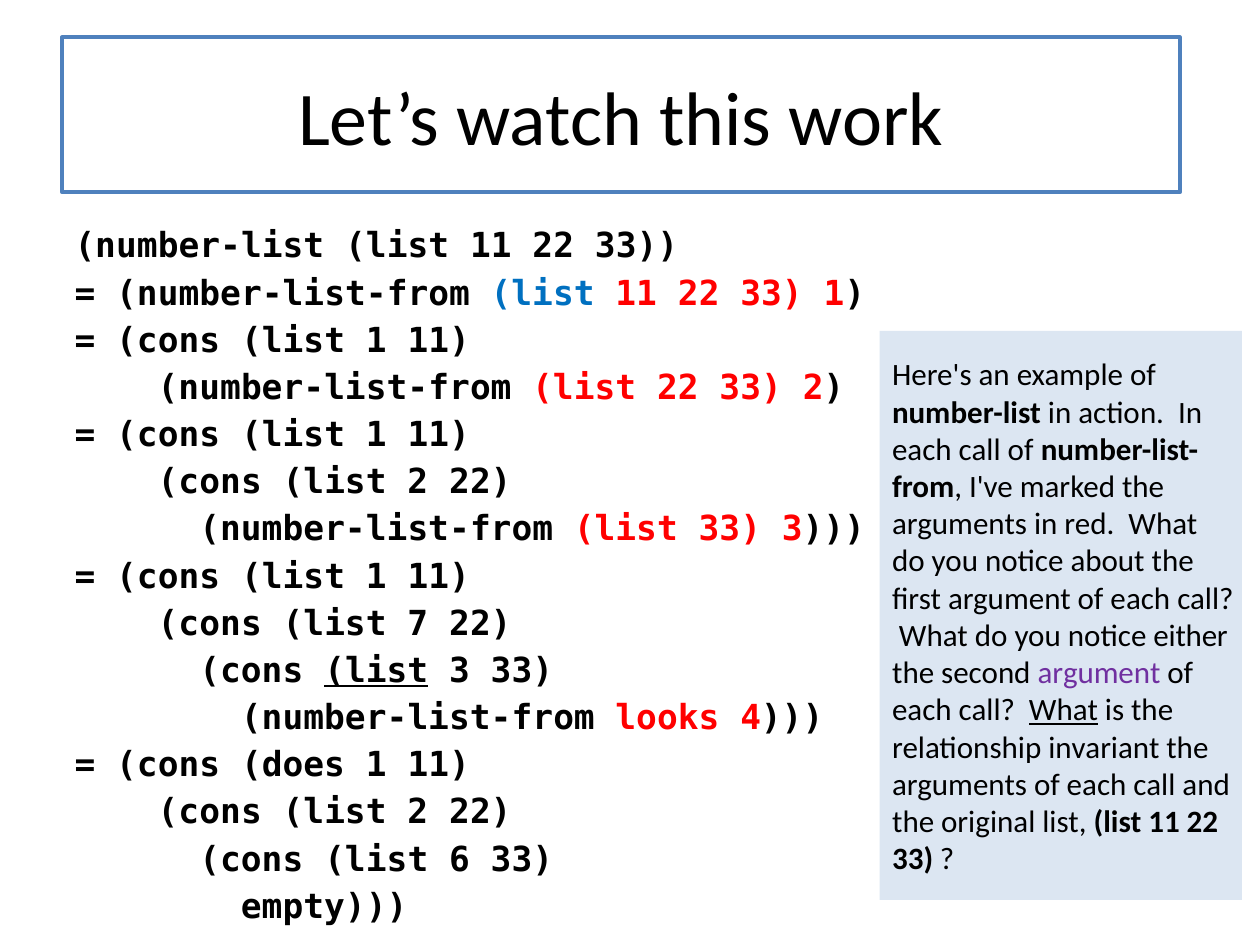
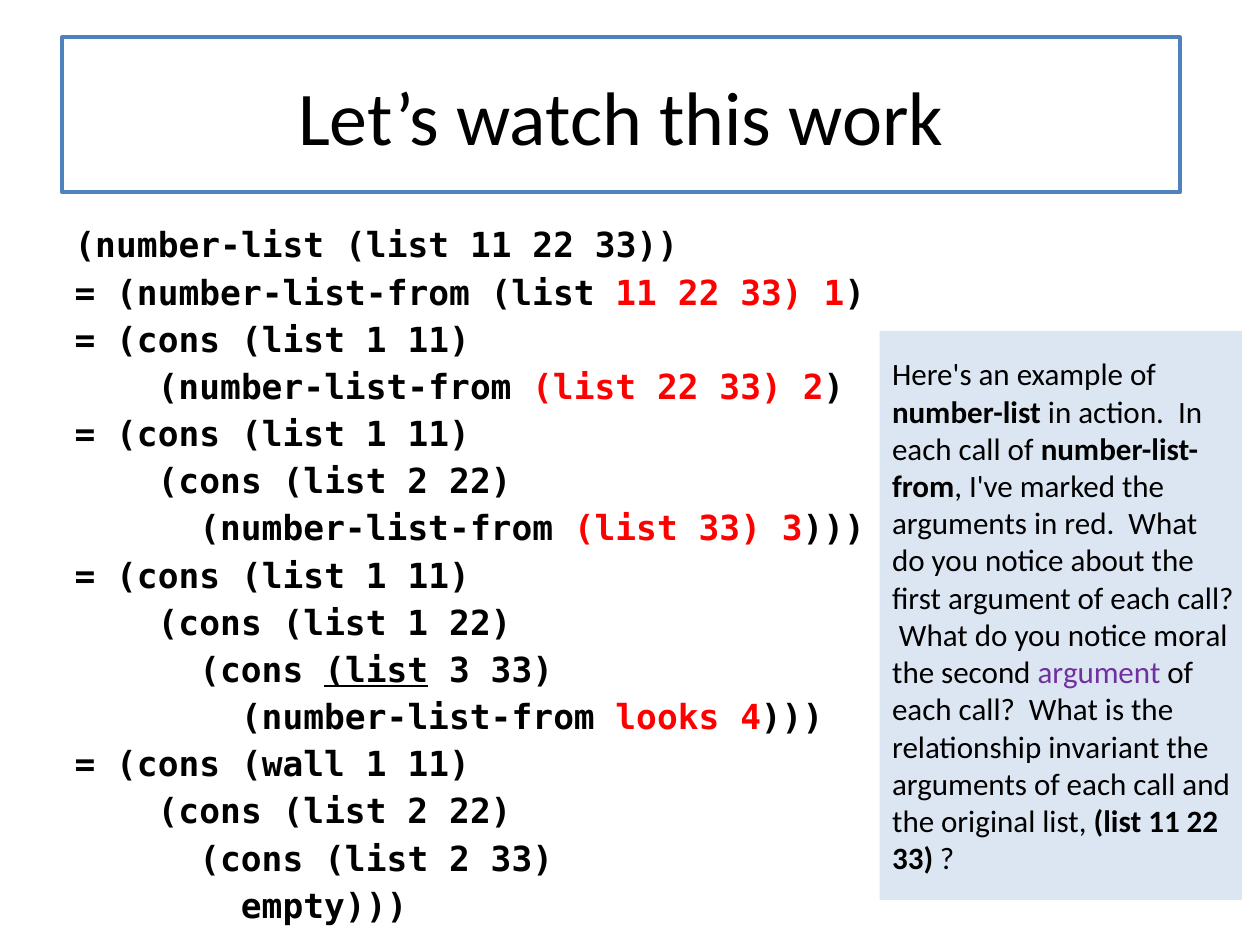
list at (543, 294) colour: blue -> black
7 at (418, 624): 7 -> 1
either: either -> moral
What at (1063, 711) underline: present -> none
does: does -> wall
6 at (459, 860): 6 -> 2
